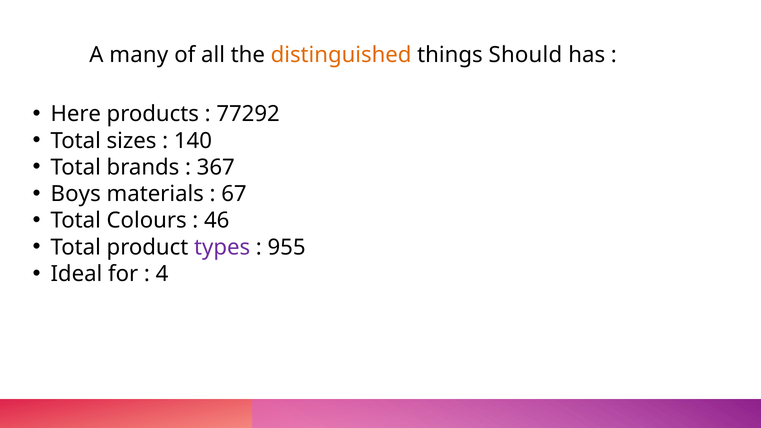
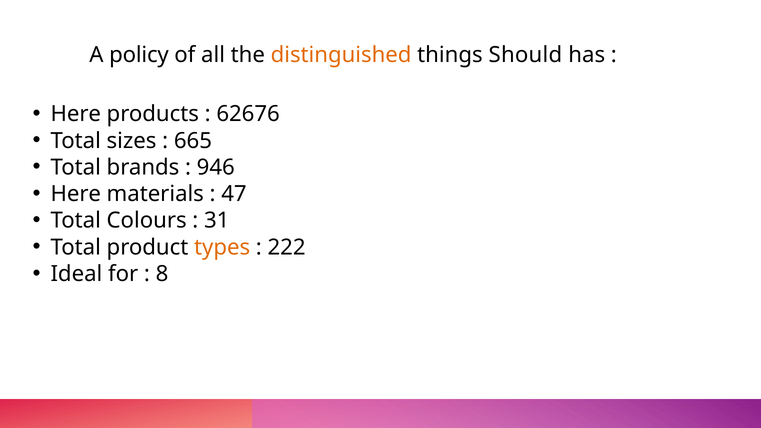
many: many -> policy
77292: 77292 -> 62676
140: 140 -> 665
367: 367 -> 946
Boys at (76, 194): Boys -> Here
67: 67 -> 47
46: 46 -> 31
types colour: purple -> orange
955: 955 -> 222
4: 4 -> 8
